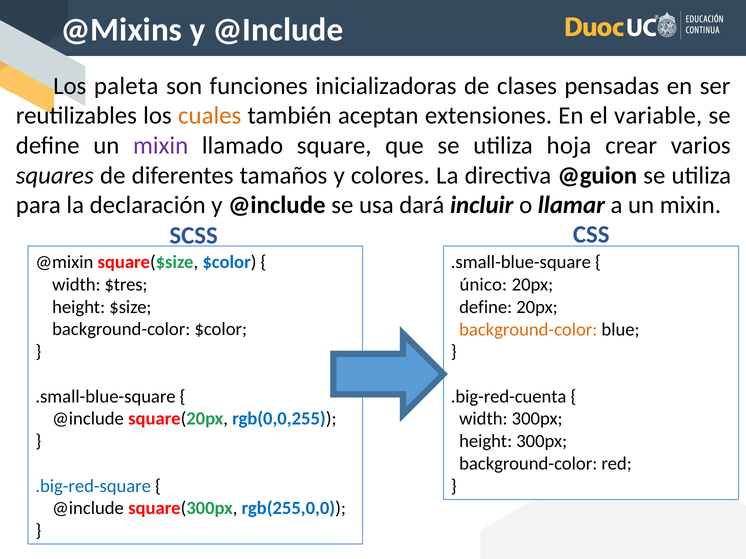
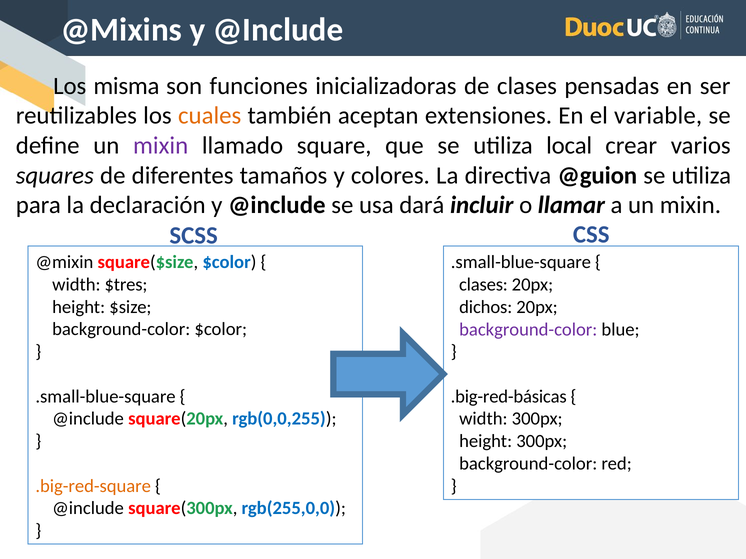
paleta: paleta -> misma
hoja: hoja -> local
único at (483, 285): único -> clases
define at (486, 307): define -> dichos
background-color at (528, 330) colour: orange -> purple
.big-red-cuenta: .big-red-cuenta -> .big-red-básicas
.big-red-square colour: blue -> orange
